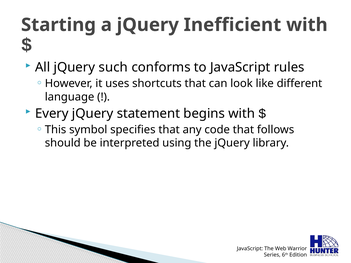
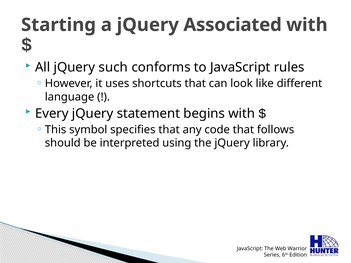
Inefficient: Inefficient -> Associated
